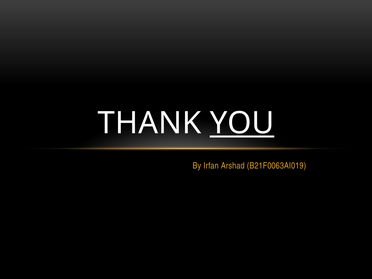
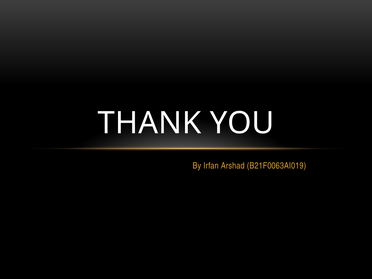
YOU underline: present -> none
